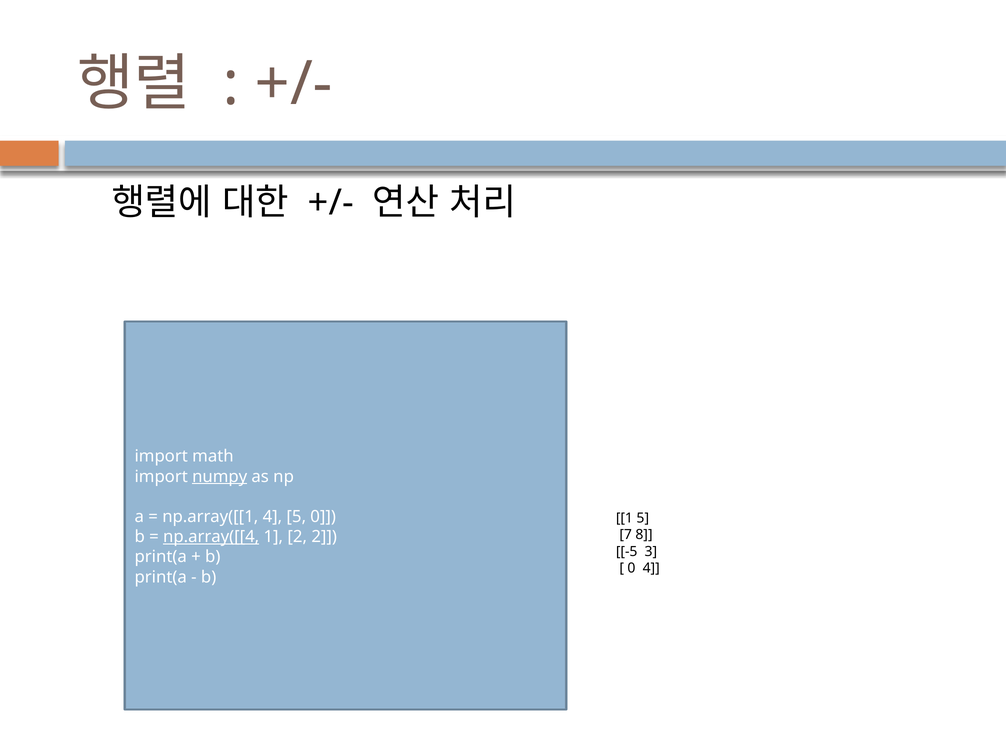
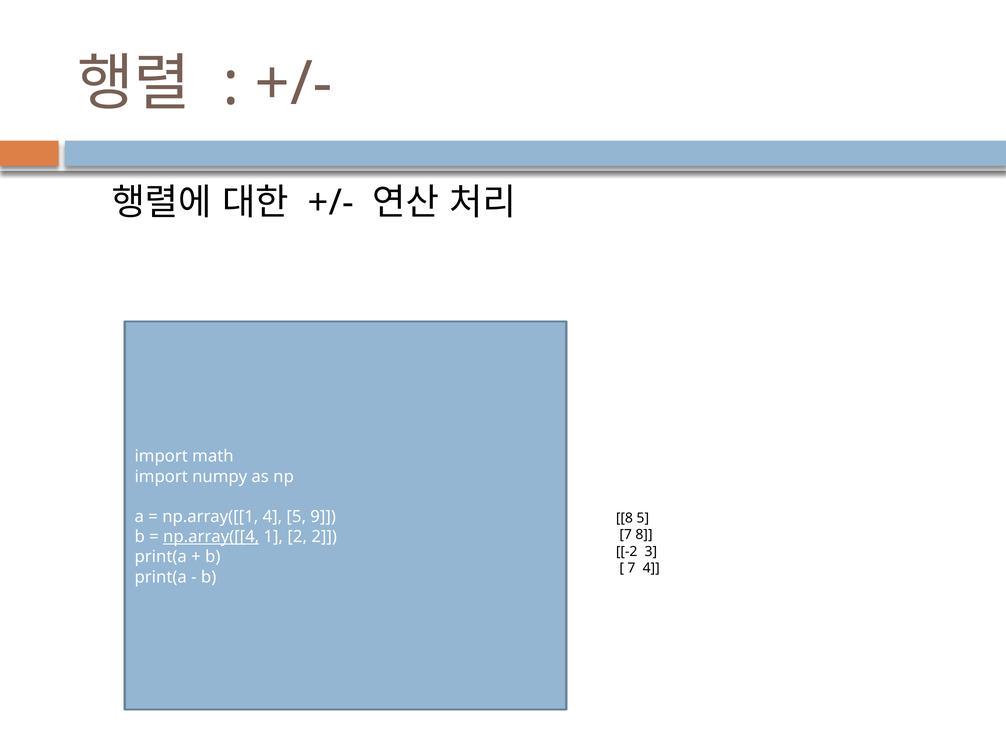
numpy underline: present -> none
5 0: 0 -> 9
1 at (624, 518): 1 -> 8
-5: -5 -> -2
0 at (631, 569): 0 -> 7
